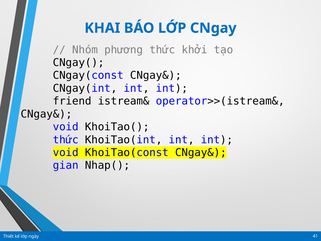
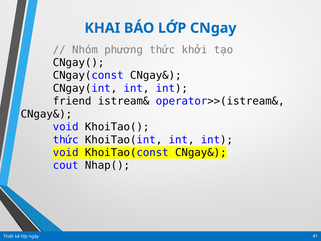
gian: gian -> cout
